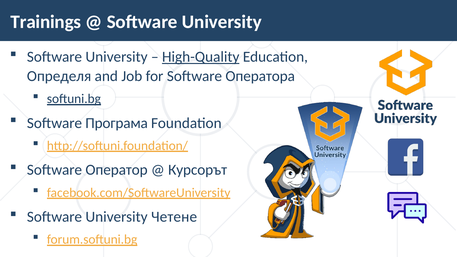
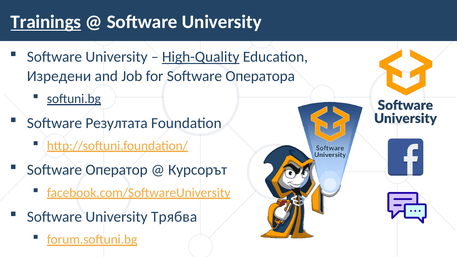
Trainings underline: none -> present
Определя: Определя -> Изредени
Програма: Програма -> Резултата
Четене: Четене -> Трябва
